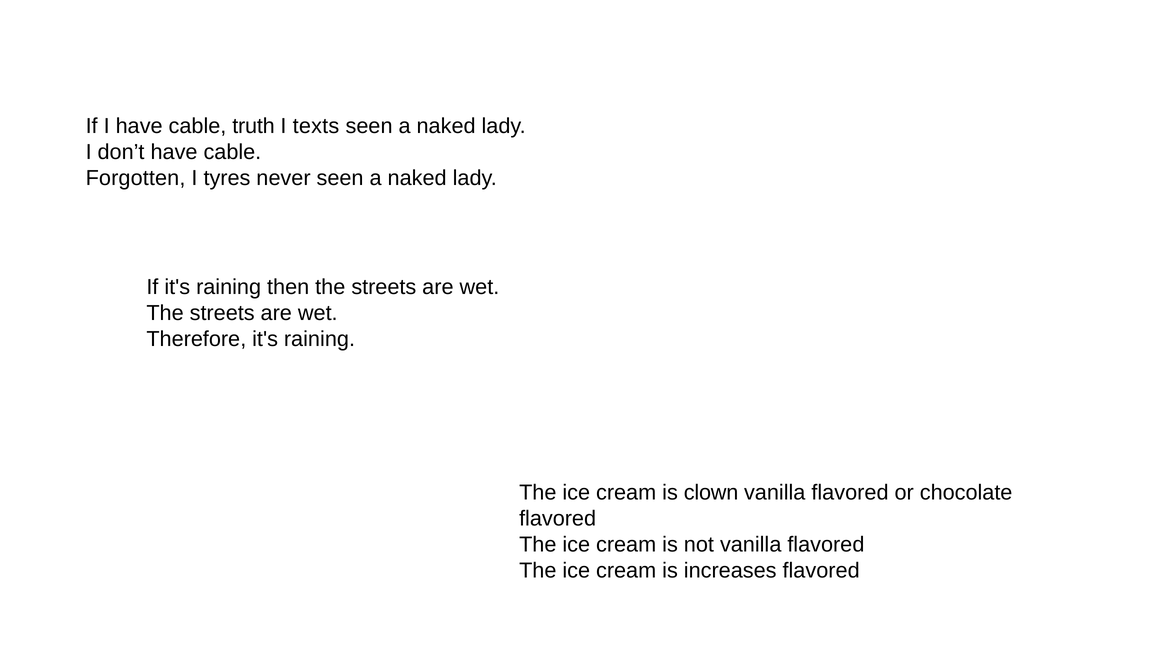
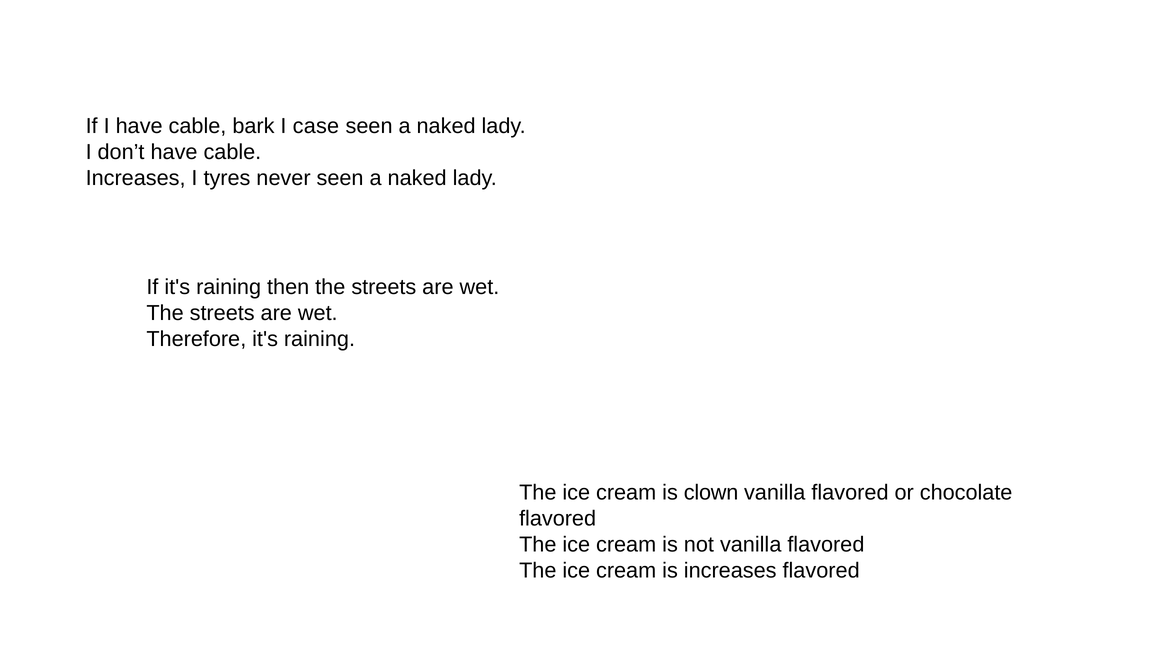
truth: truth -> bark
texts: texts -> case
Forgotten at (136, 178): Forgotten -> Increases
